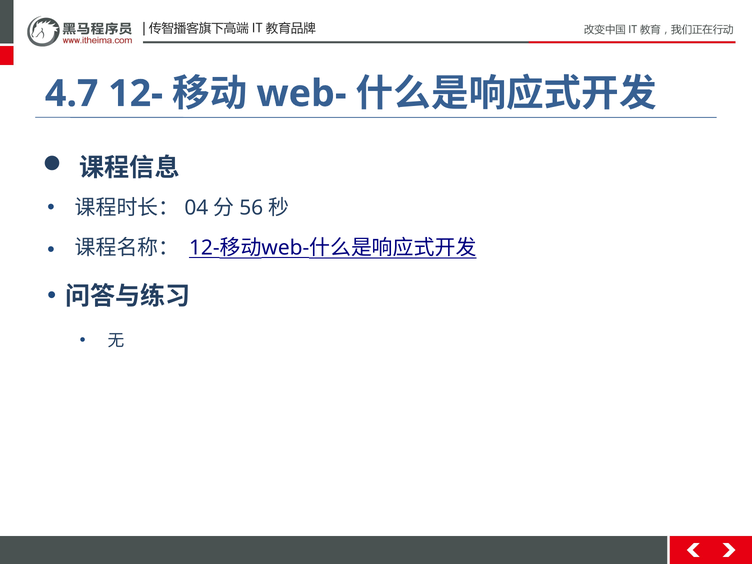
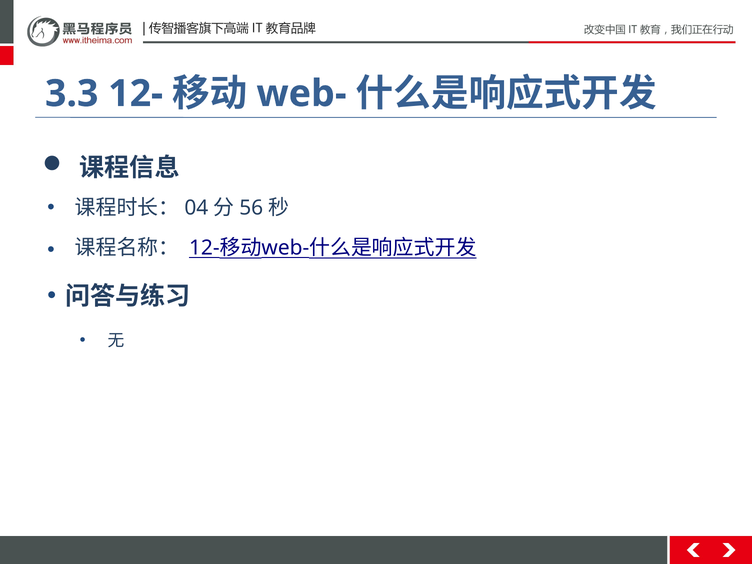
4.7: 4.7 -> 3.3
